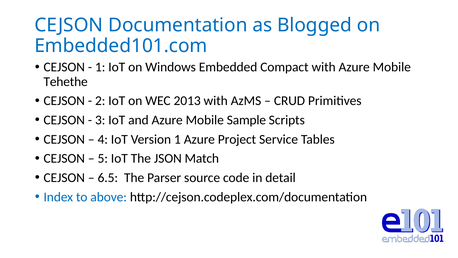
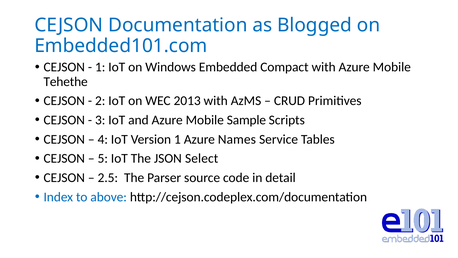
Project: Project -> Names
Match: Match -> Select
6.5: 6.5 -> 2.5
